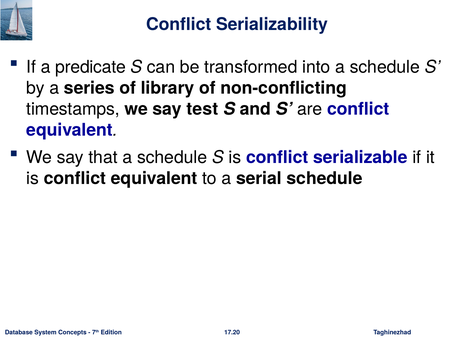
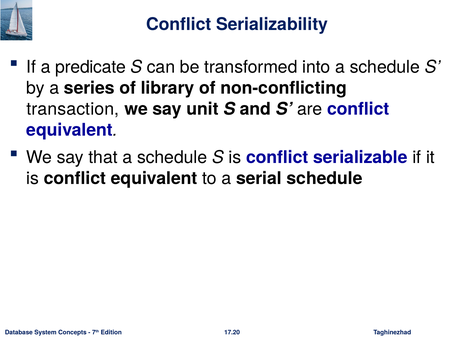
timestamps: timestamps -> transaction
test: test -> unit
